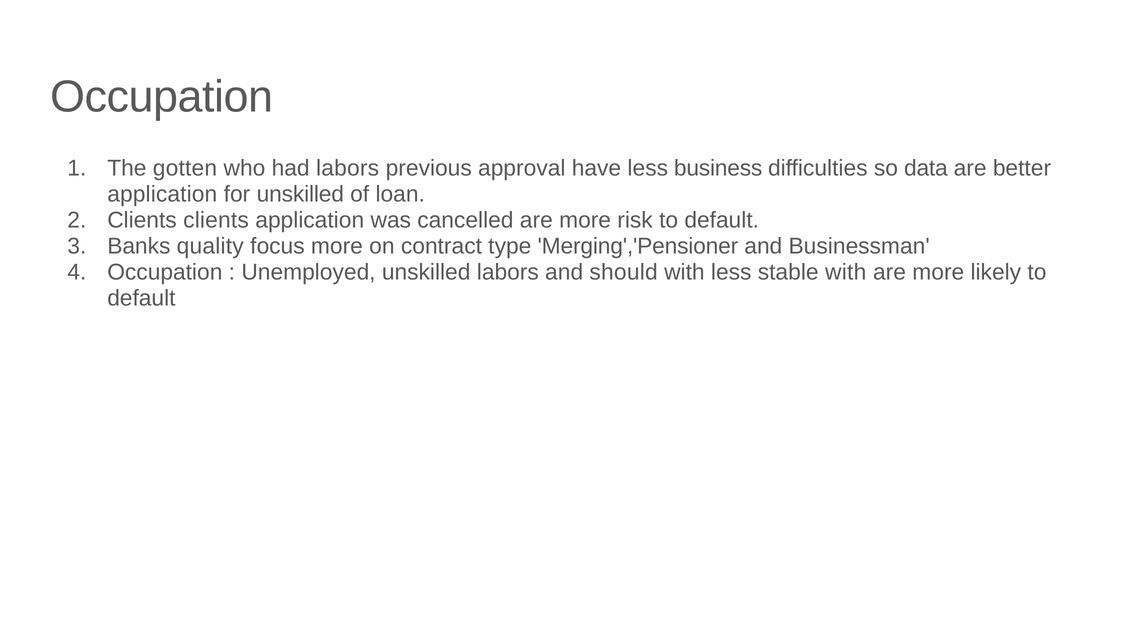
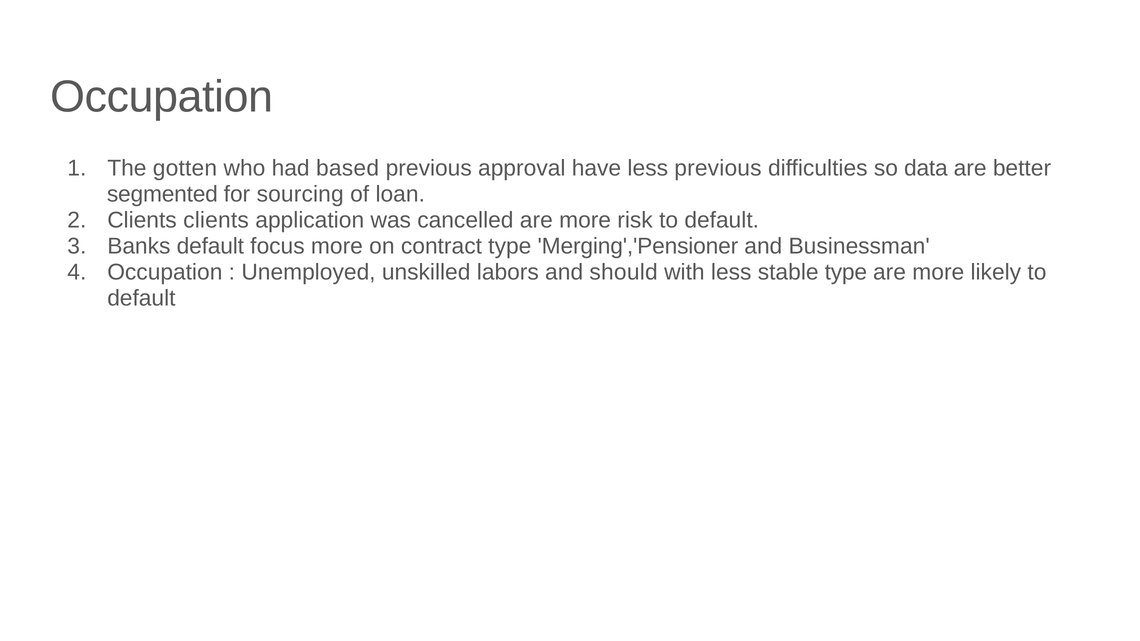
had labors: labors -> based
less business: business -> previous
application at (162, 194): application -> segmented
for unskilled: unskilled -> sourcing
Banks quality: quality -> default
stable with: with -> type
